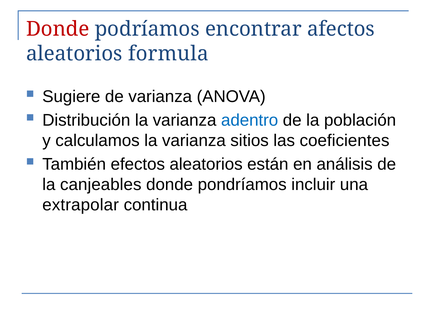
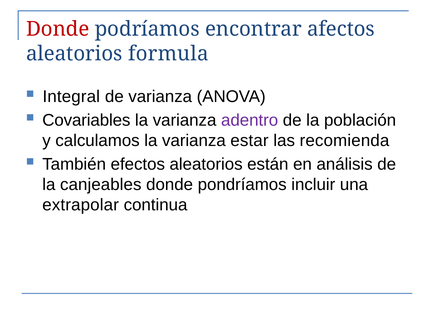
Sugiere: Sugiere -> Integral
Distribución: Distribución -> Covariables
adentro colour: blue -> purple
sitios: sitios -> estar
coeficientes: coeficientes -> recomienda
